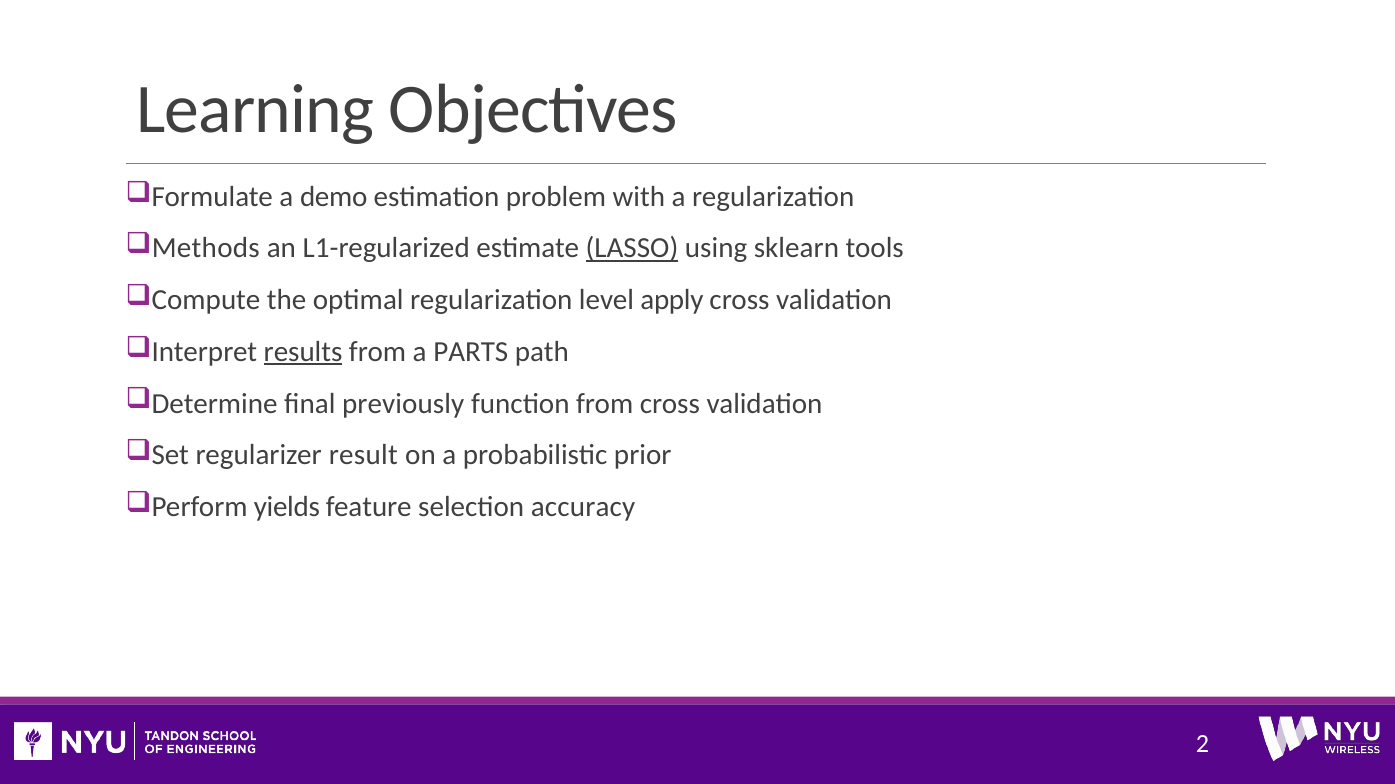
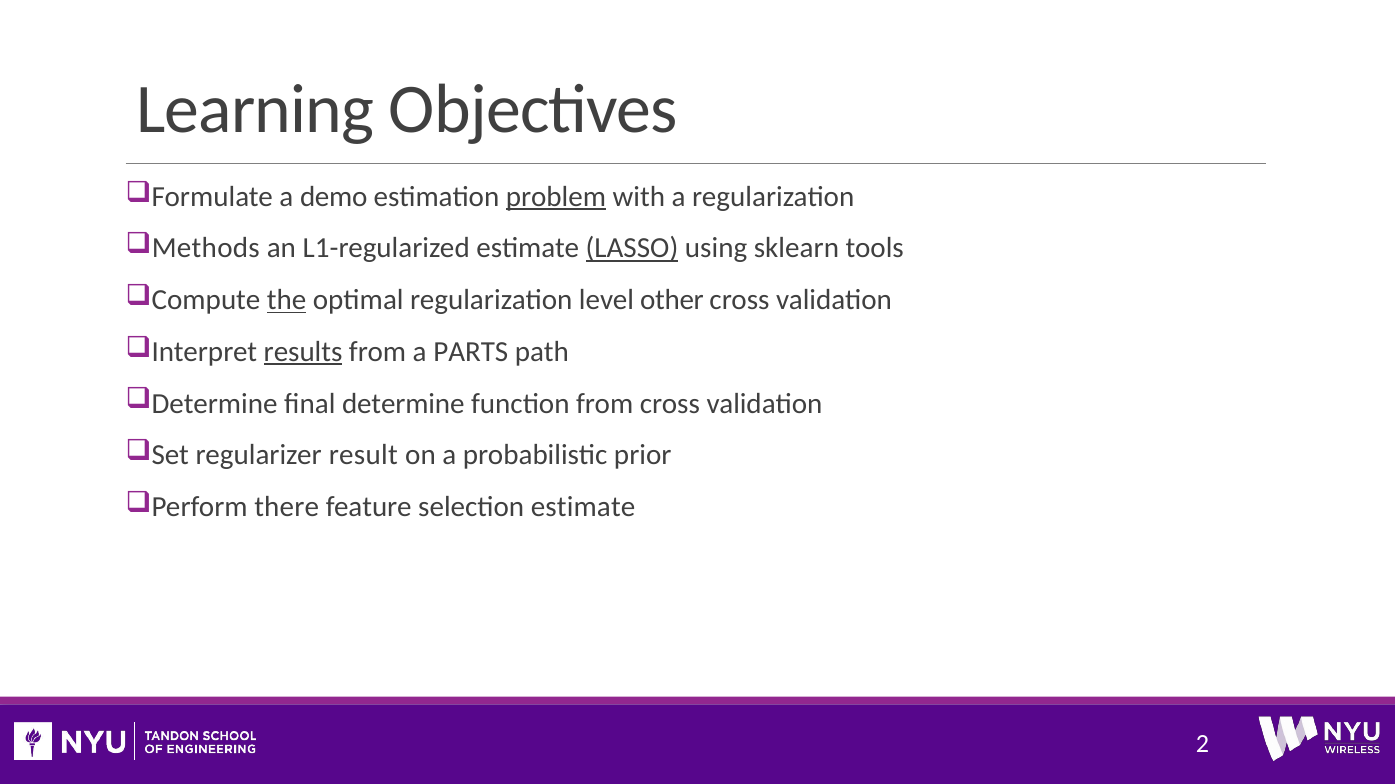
problem underline: none -> present
the underline: none -> present
apply: apply -> other
final previously: previously -> determine
yields: yields -> there
selection accuracy: accuracy -> estimate
